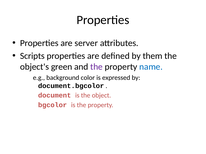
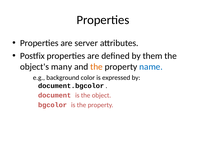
Scripts: Scripts -> Postfix
green: green -> many
the at (96, 67) colour: purple -> orange
